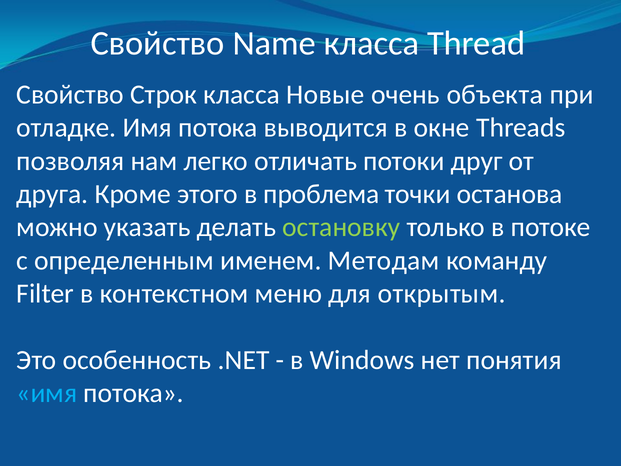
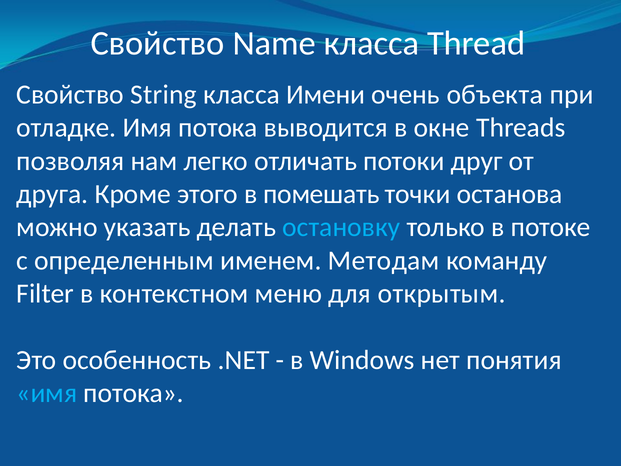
Строк: Строк -> String
Новые: Новые -> Имени
проблема: проблема -> помешать
остановку colour: light green -> light blue
